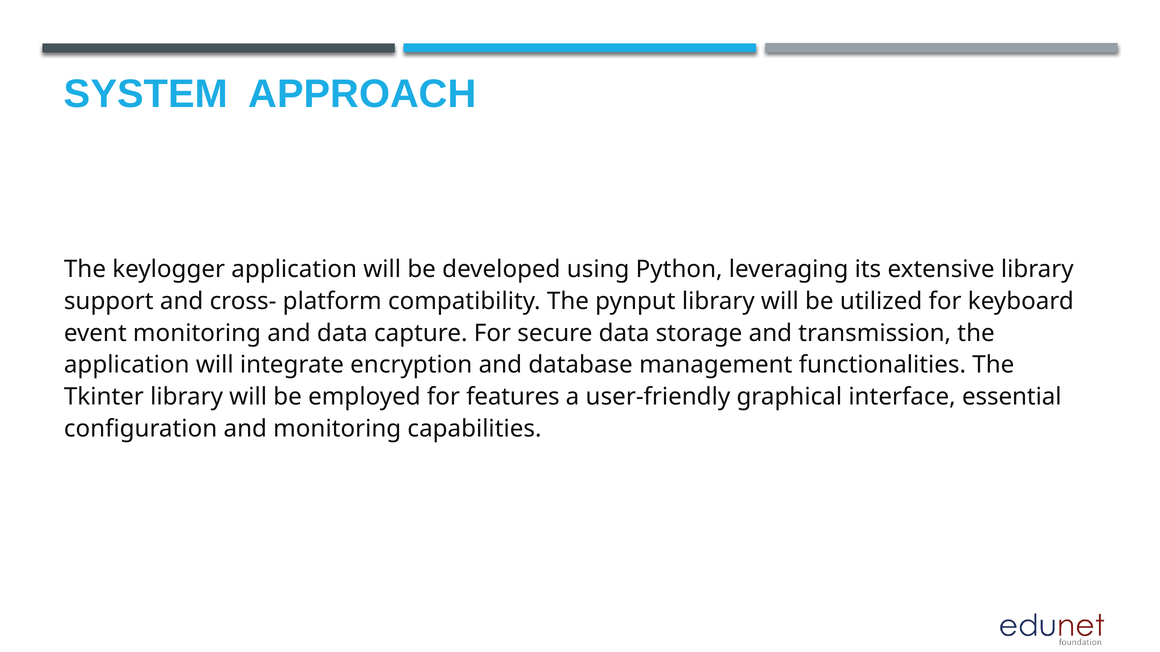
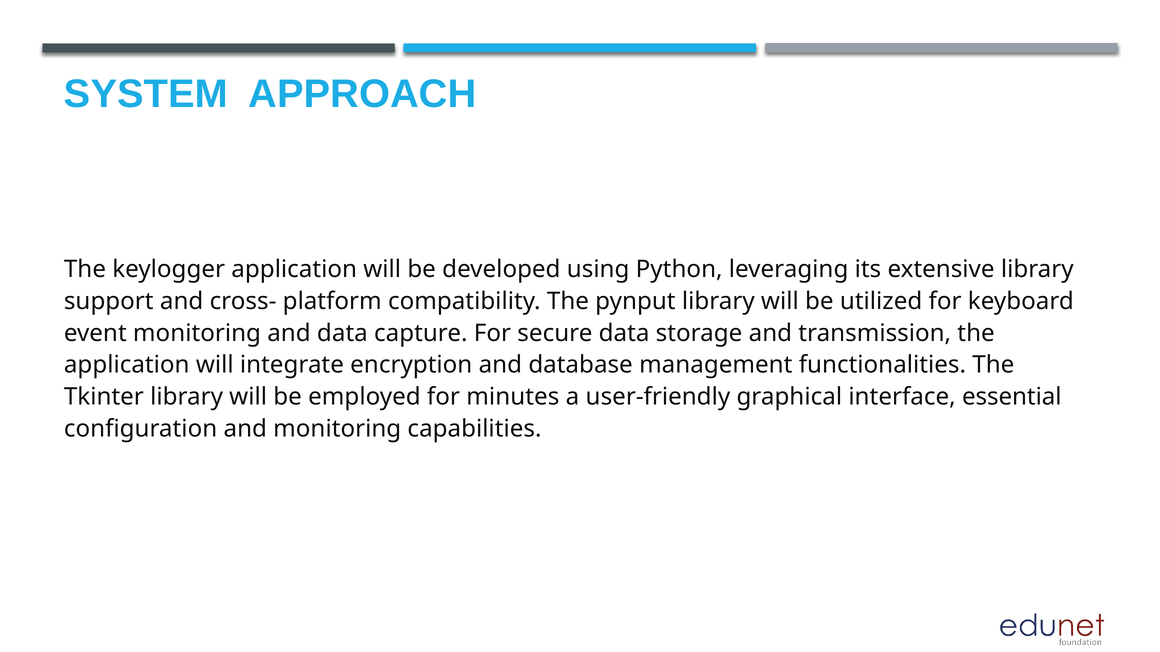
features: features -> minutes
